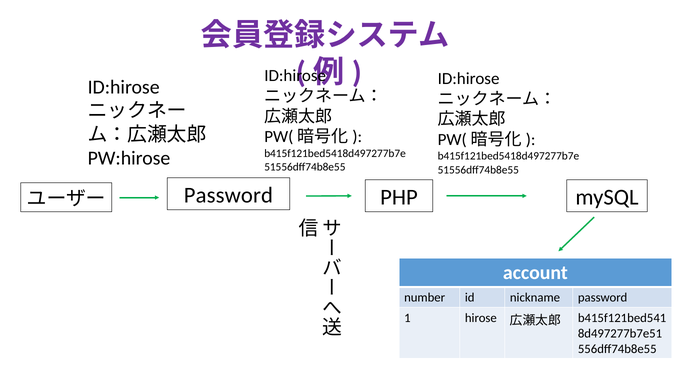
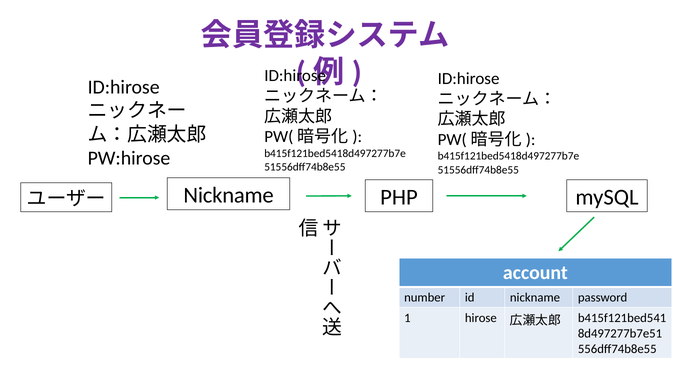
Password at (228, 196): Password -> Nickname
